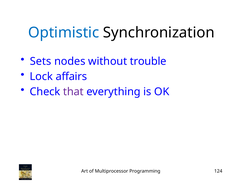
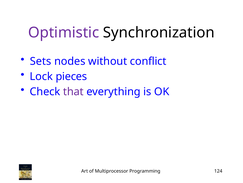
Optimistic colour: blue -> purple
trouble: trouble -> conflict
affairs: affairs -> pieces
